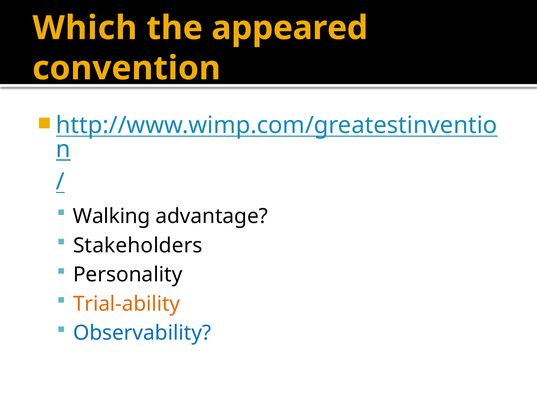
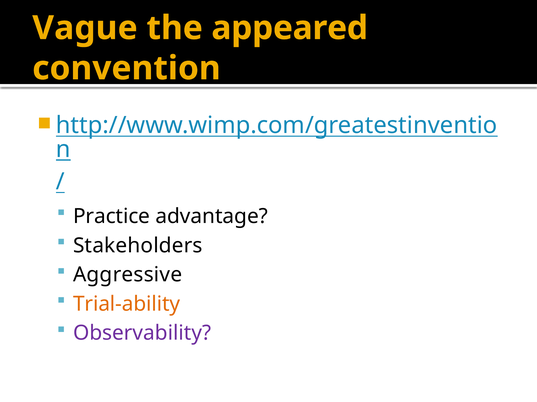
Which: Which -> Vague
Walking: Walking -> Practice
Personality: Personality -> Aggressive
Observability colour: blue -> purple
